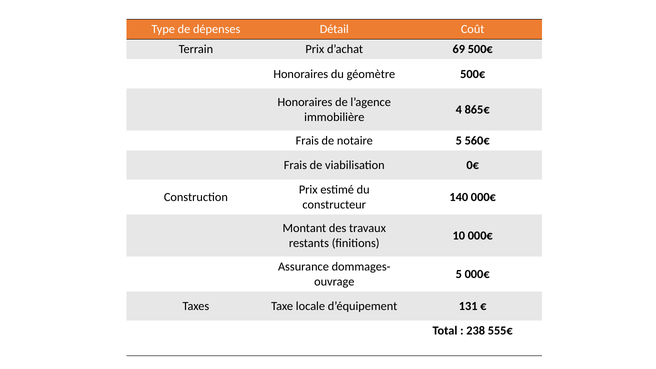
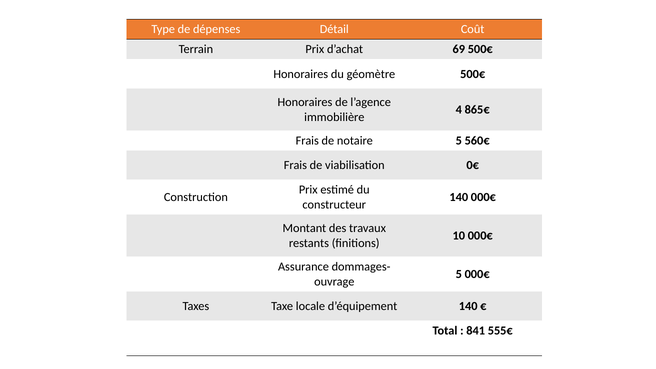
d’équipement 131: 131 -> 140
238: 238 -> 841
